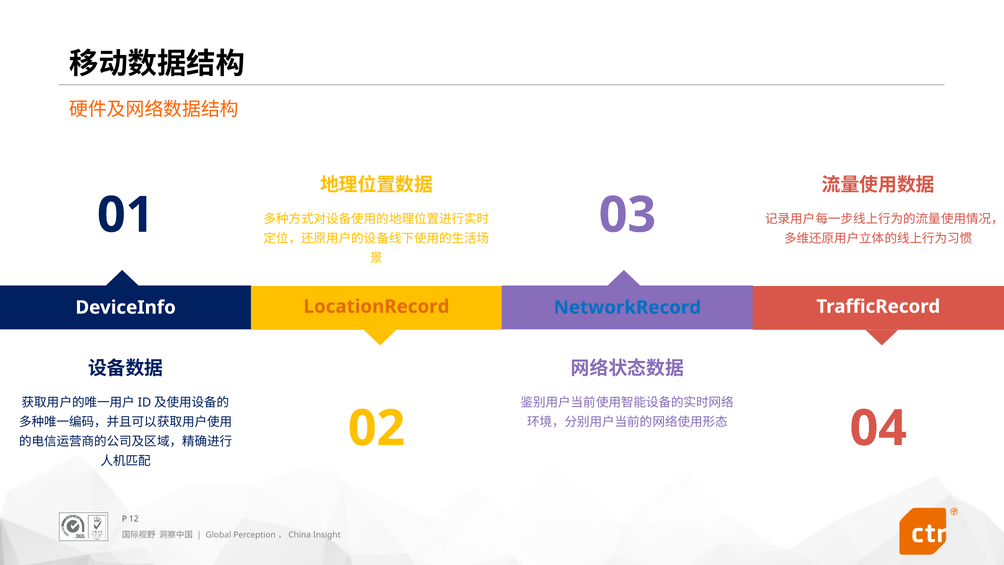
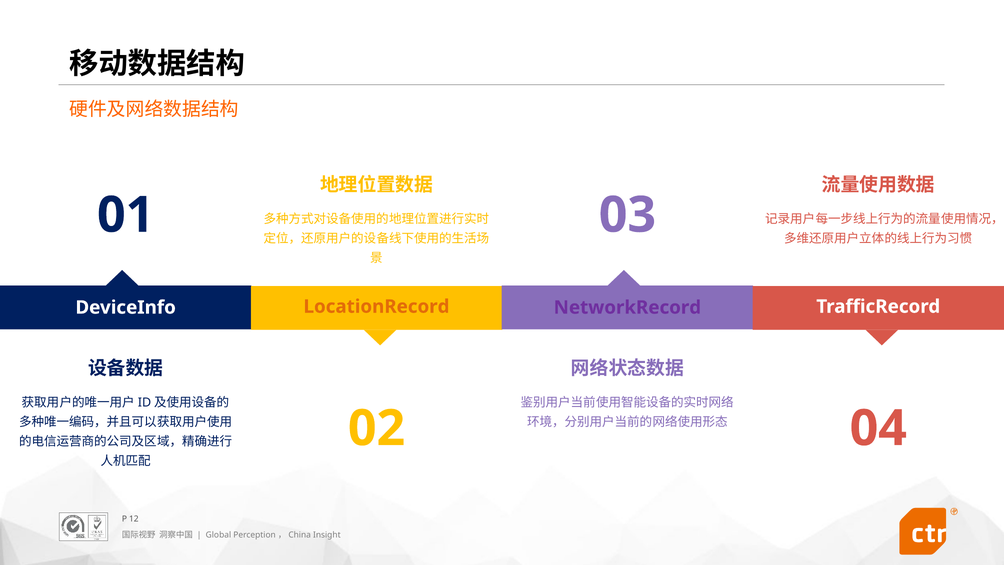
NetworkRecord colour: blue -> purple
